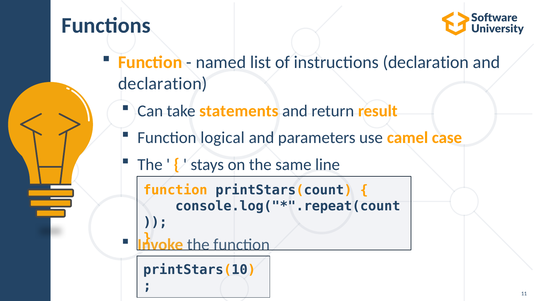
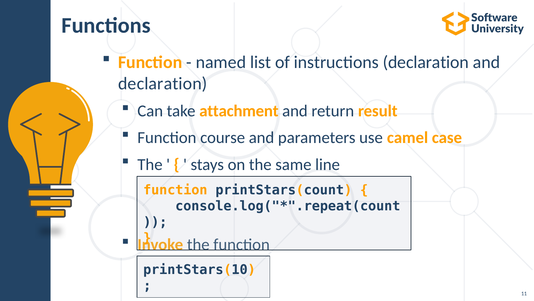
statements: statements -> attachment
logical: logical -> course
